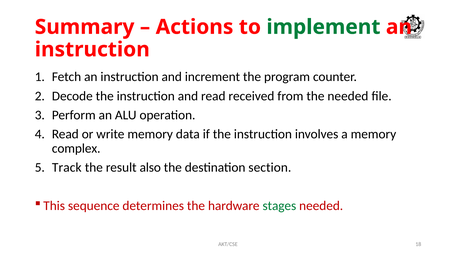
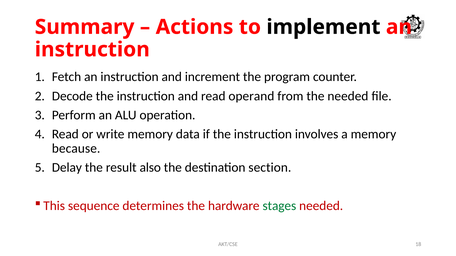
implement colour: green -> black
received: received -> operand
complex: complex -> because
Track: Track -> Delay
